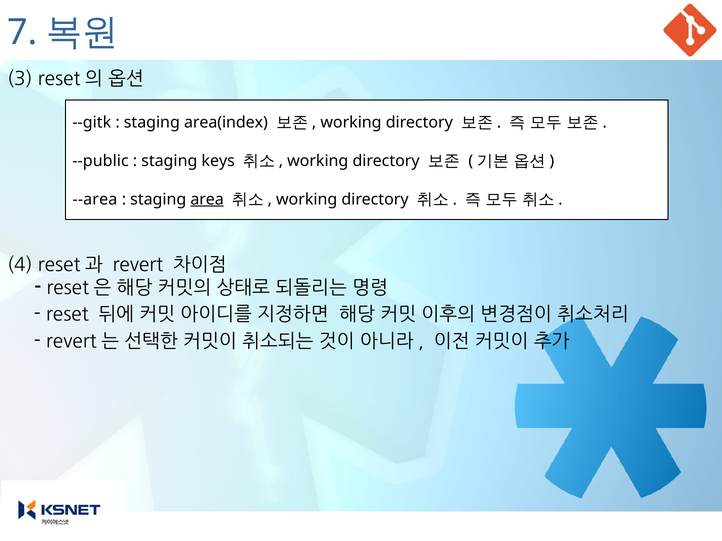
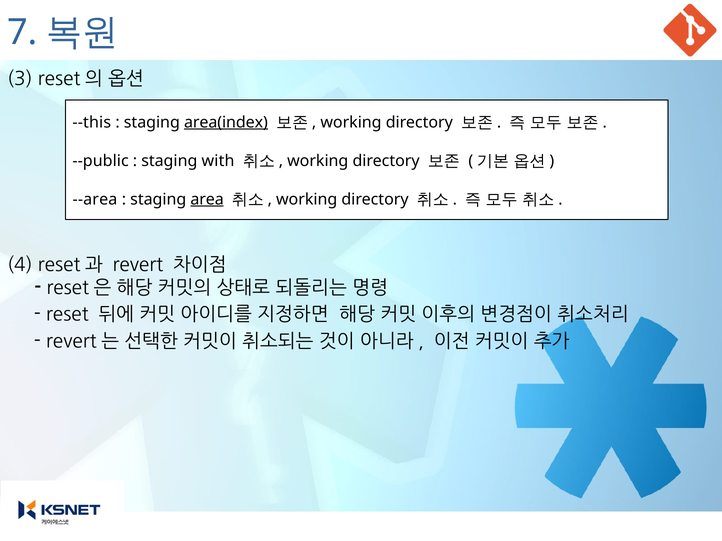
--gitk: --gitk -> --this
area(index underline: none -> present
keys: keys -> with
